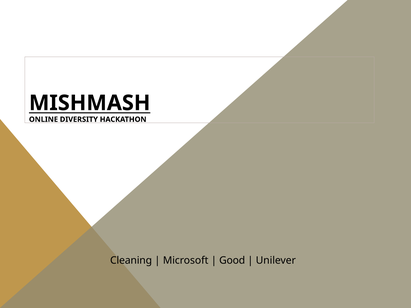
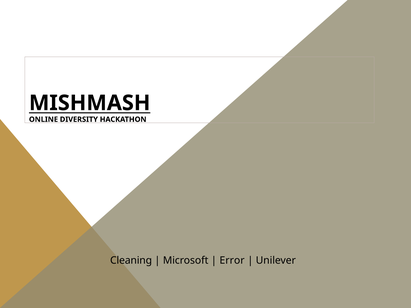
Good: Good -> Error
